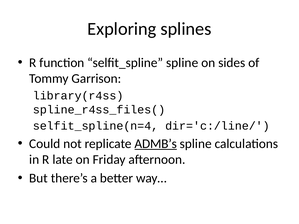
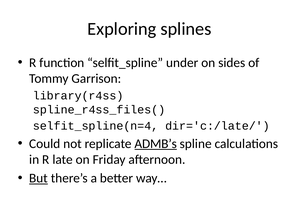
selfit_spline spline: spline -> under
dir='c:/line/: dir='c:/line/ -> dir='c:/late/
But underline: none -> present
